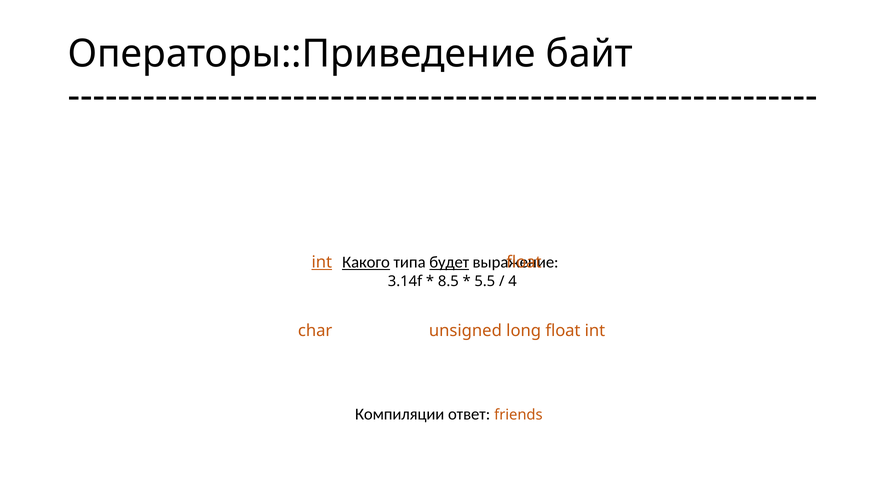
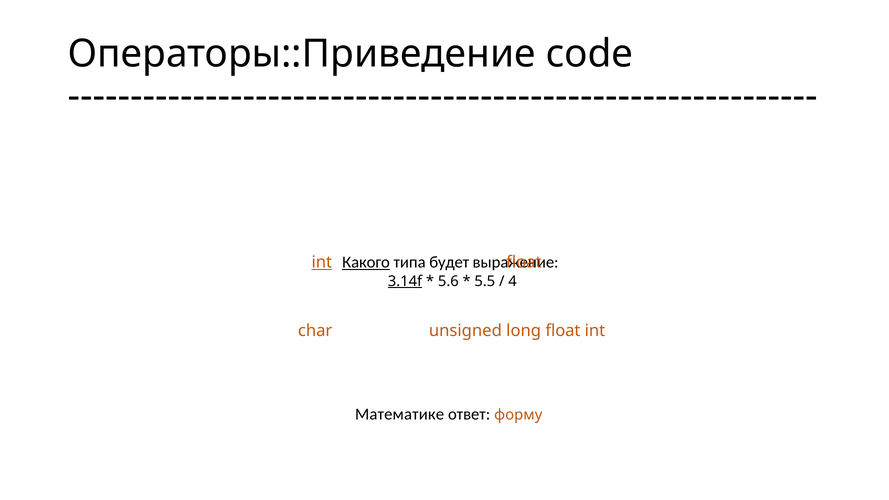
байт: байт -> code
будет underline: present -> none
3.14f underline: none -> present
8.5: 8.5 -> 5.6
Компиляции: Компиляции -> Математике
friends: friends -> форму
